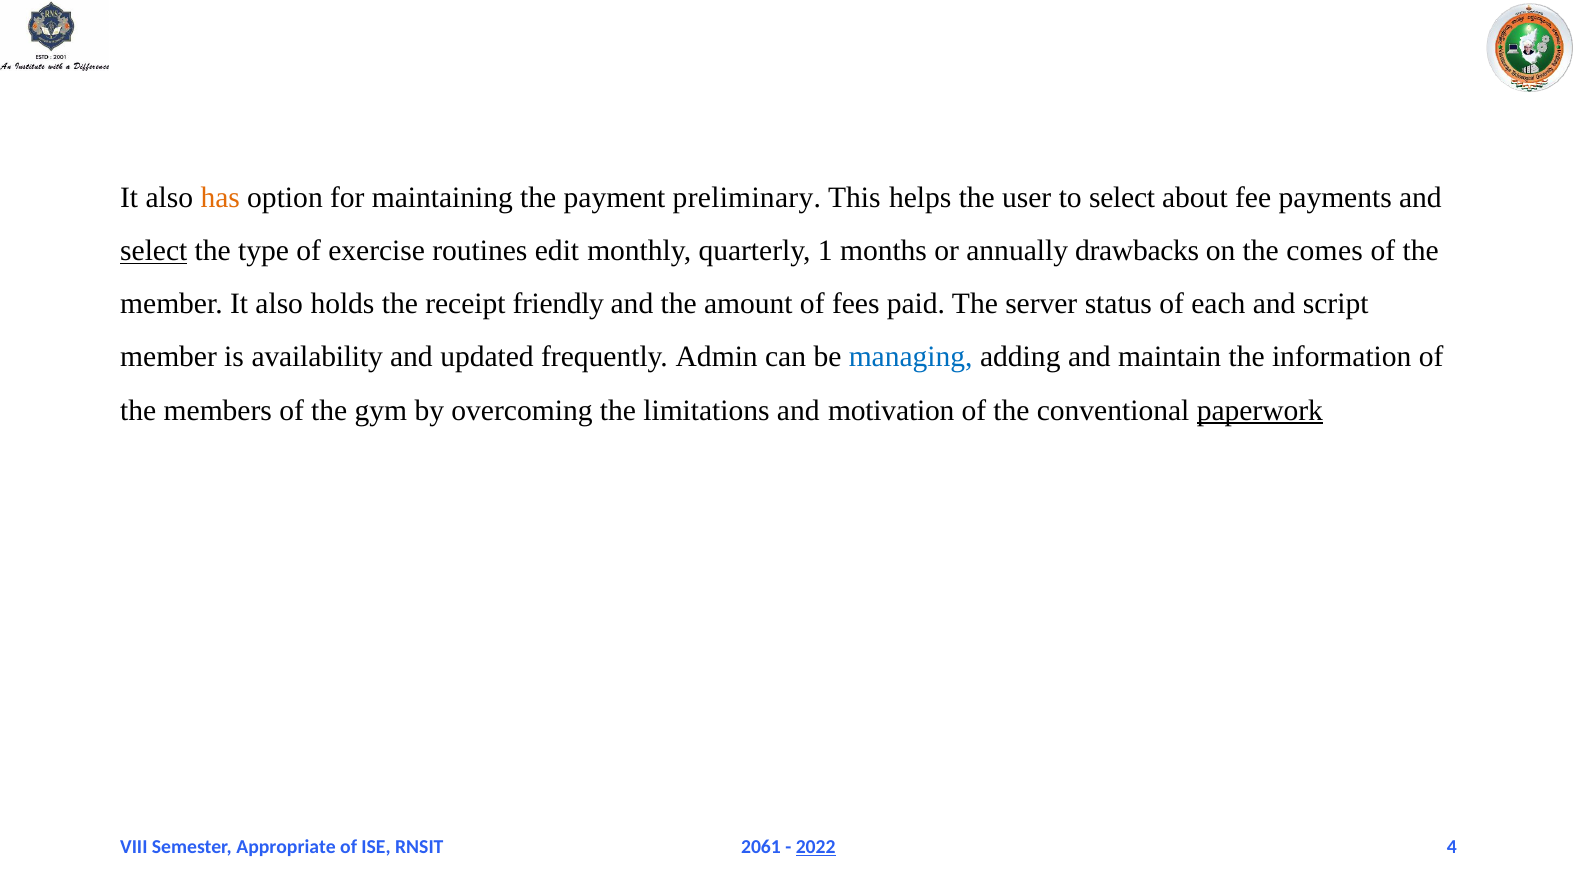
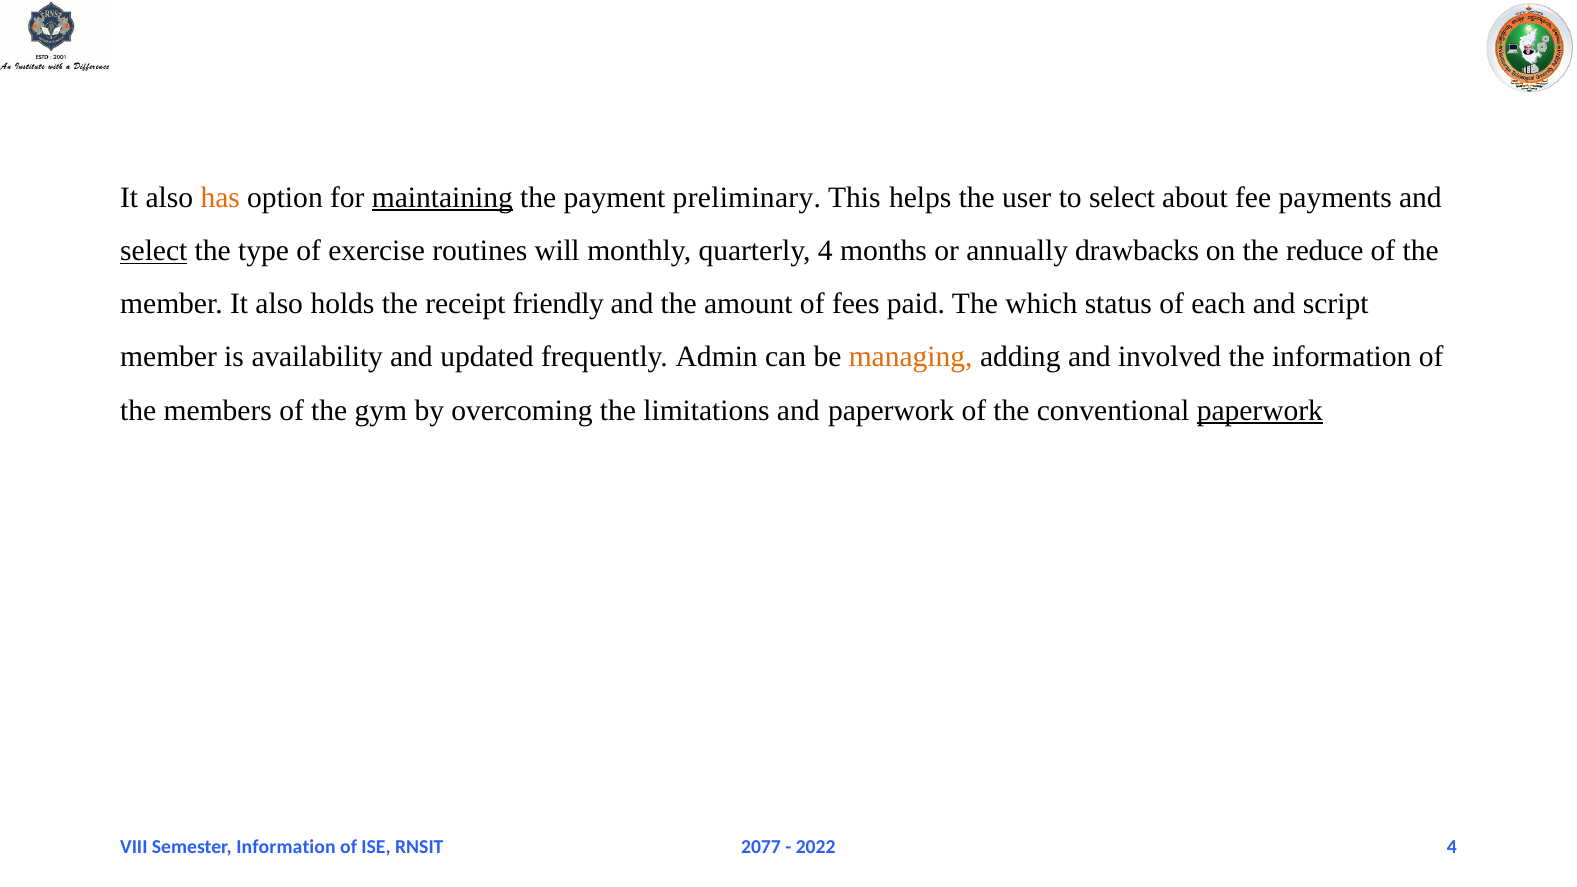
maintaining underline: none -> present
edit: edit -> will
quarterly 1: 1 -> 4
comes: comes -> reduce
server: server -> which
managing colour: blue -> orange
maintain: maintain -> involved
and motivation: motivation -> paperwork
2061: 2061 -> 2077
2022 underline: present -> none
Semester Appropriate: Appropriate -> Information
